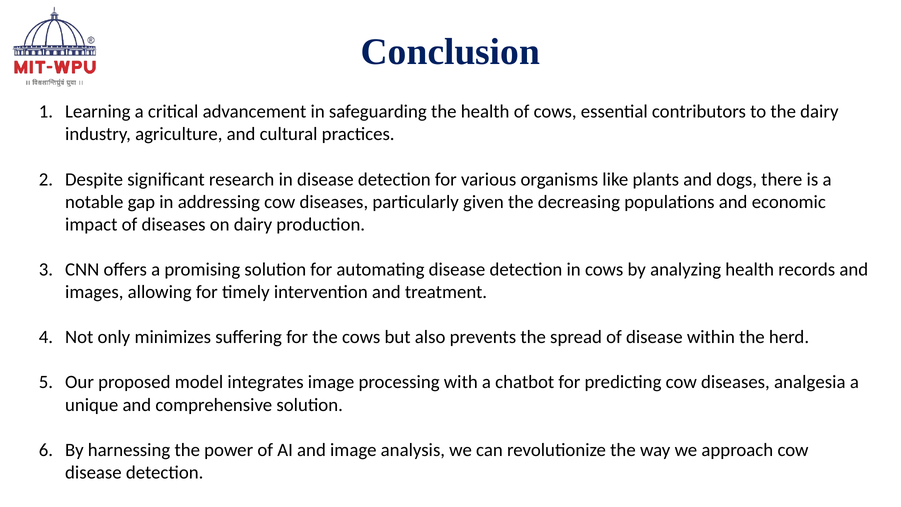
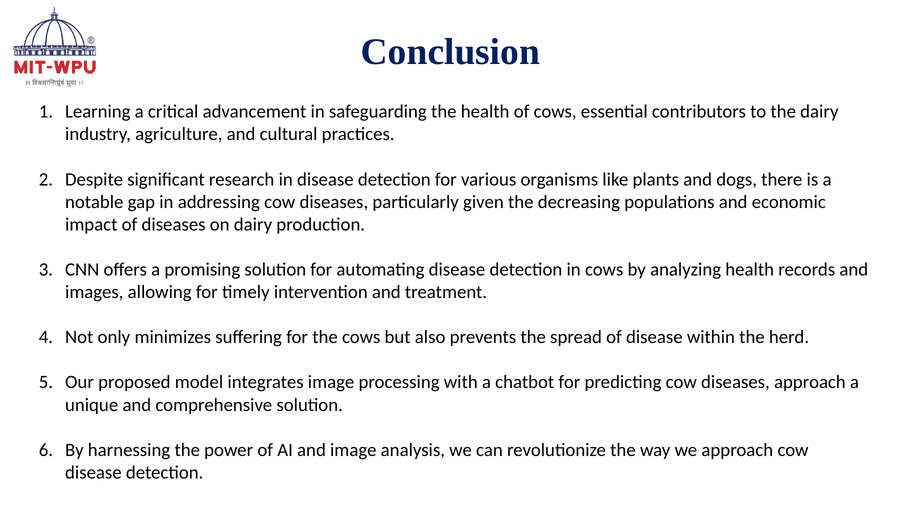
diseases analgesia: analgesia -> approach
